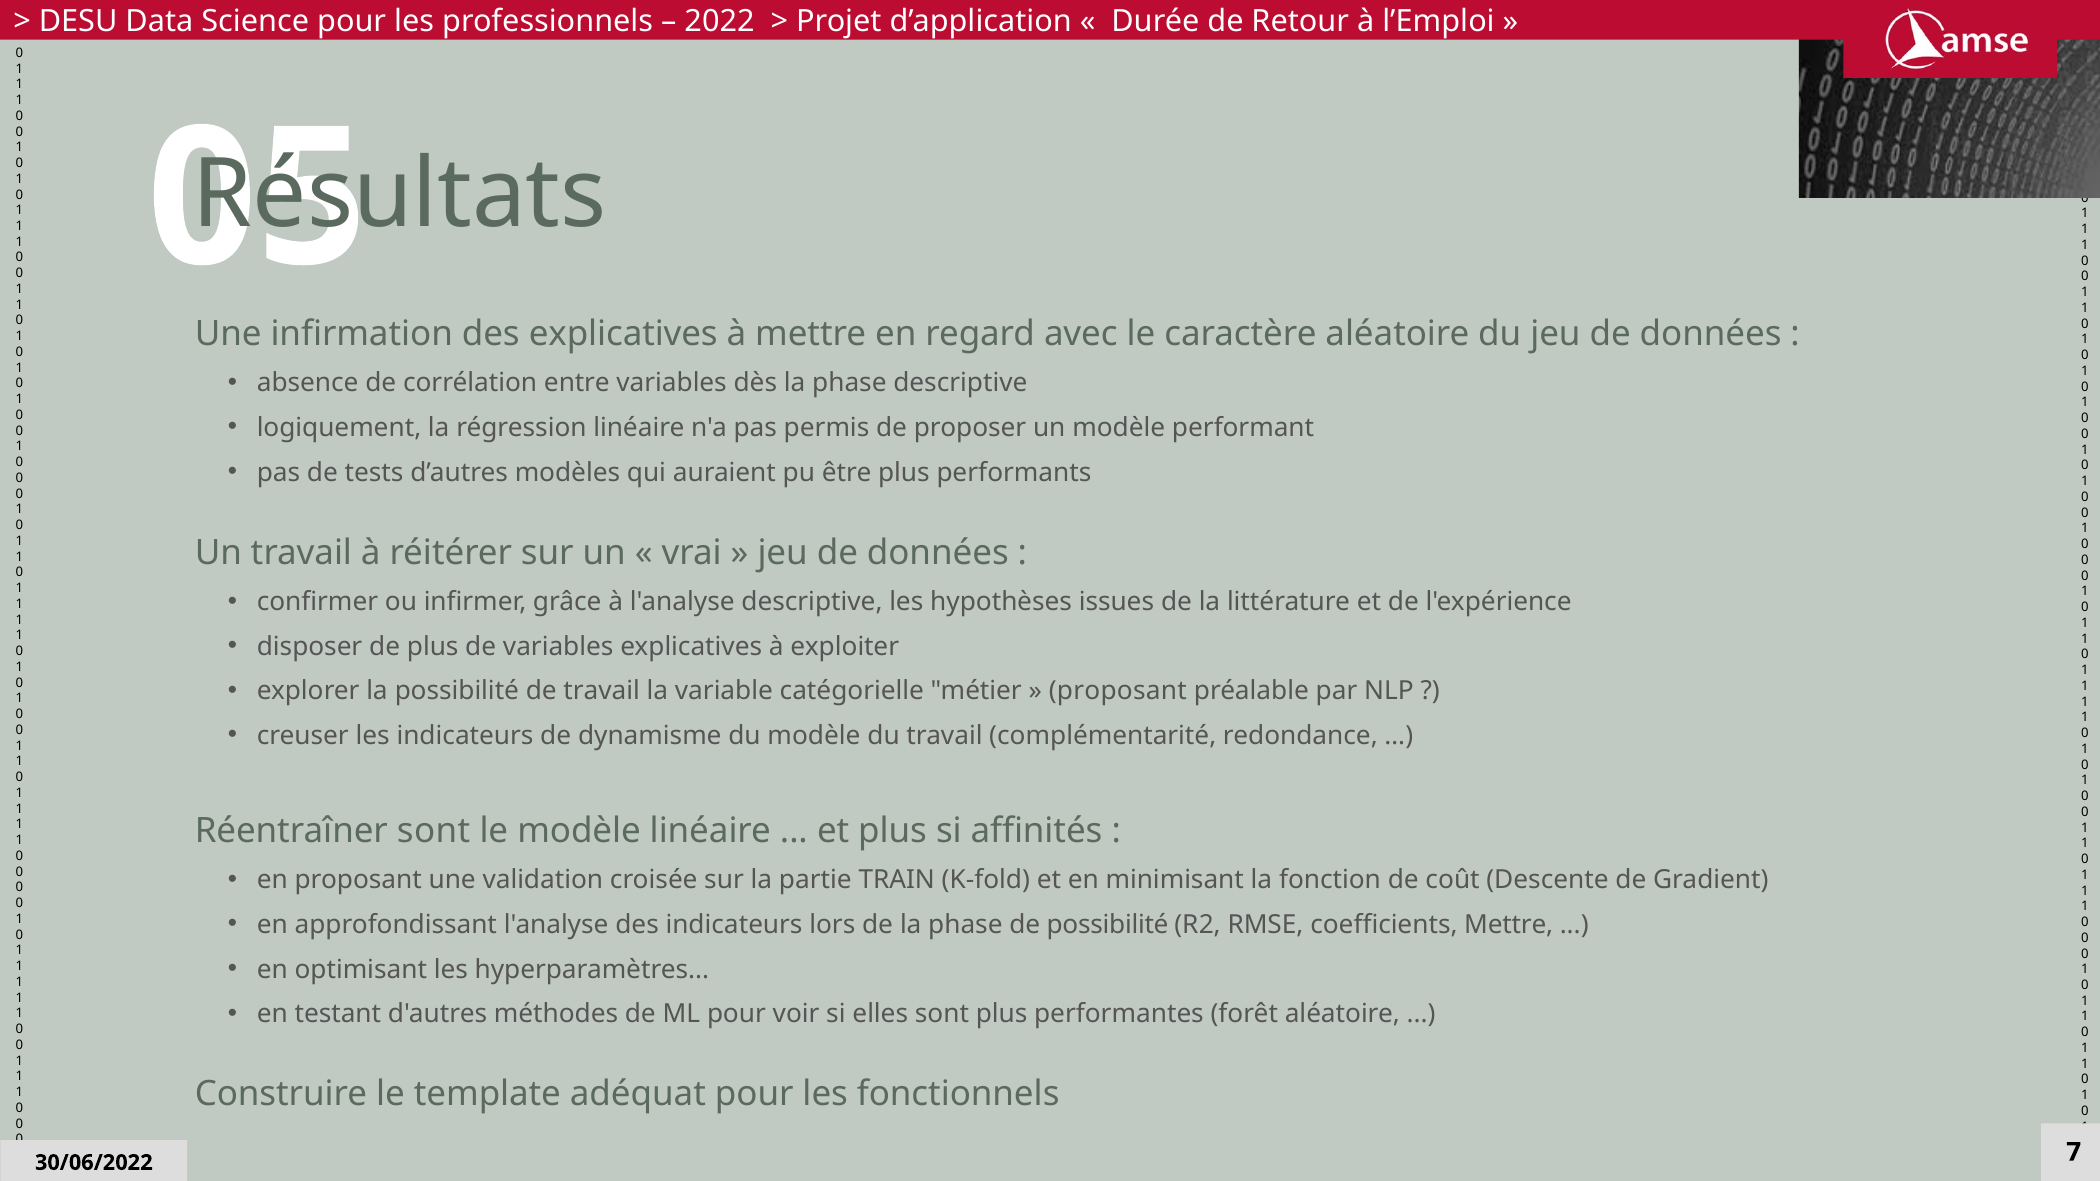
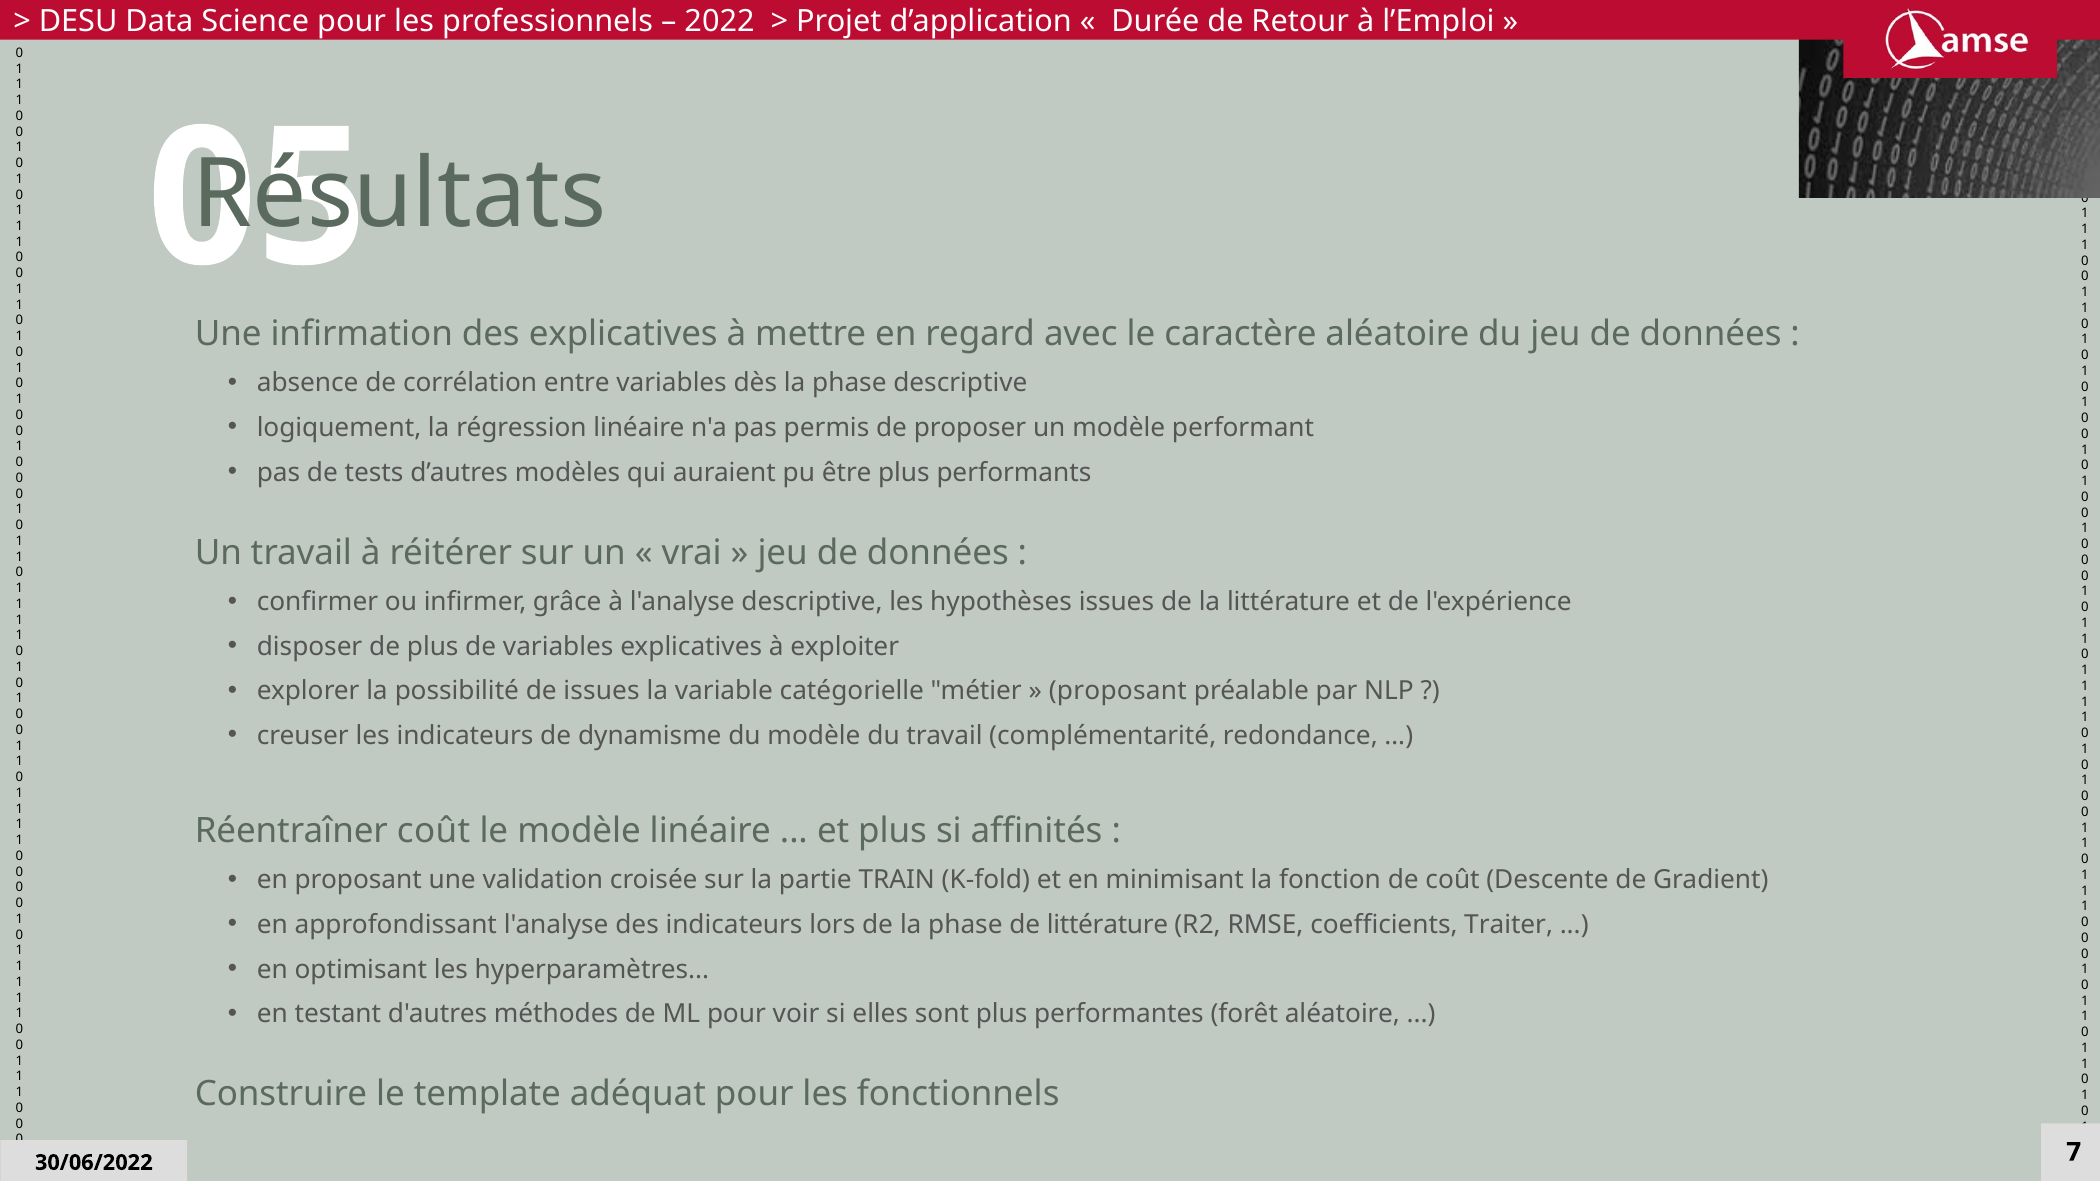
de travail: travail -> issues
Réentraîner sont: sont -> coût
de possibilité: possibilité -> littérature
coefficients Mettre: Mettre -> Traiter
